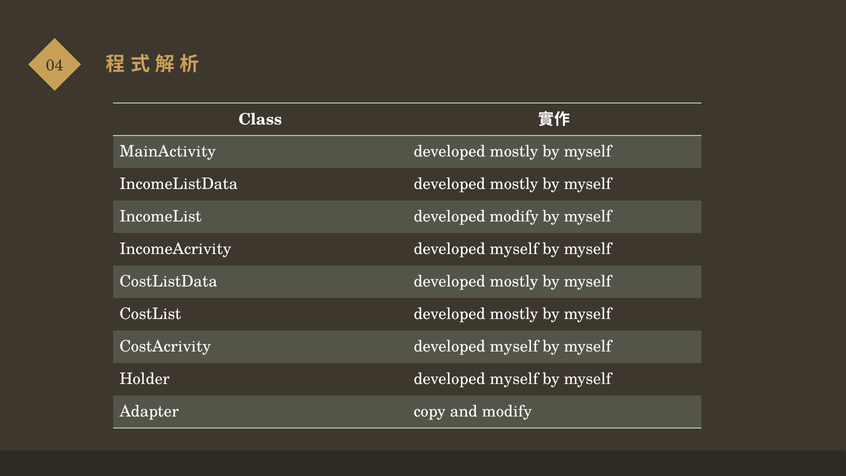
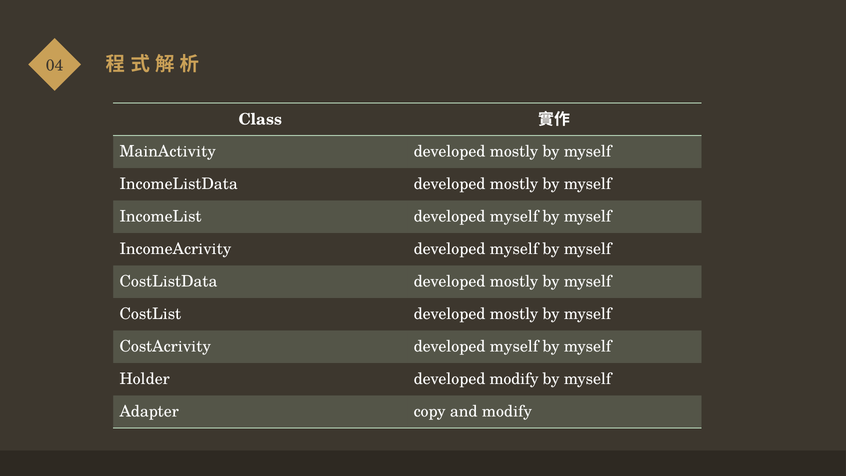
IncomeList developed modify: modify -> myself
Holder developed myself: myself -> modify
